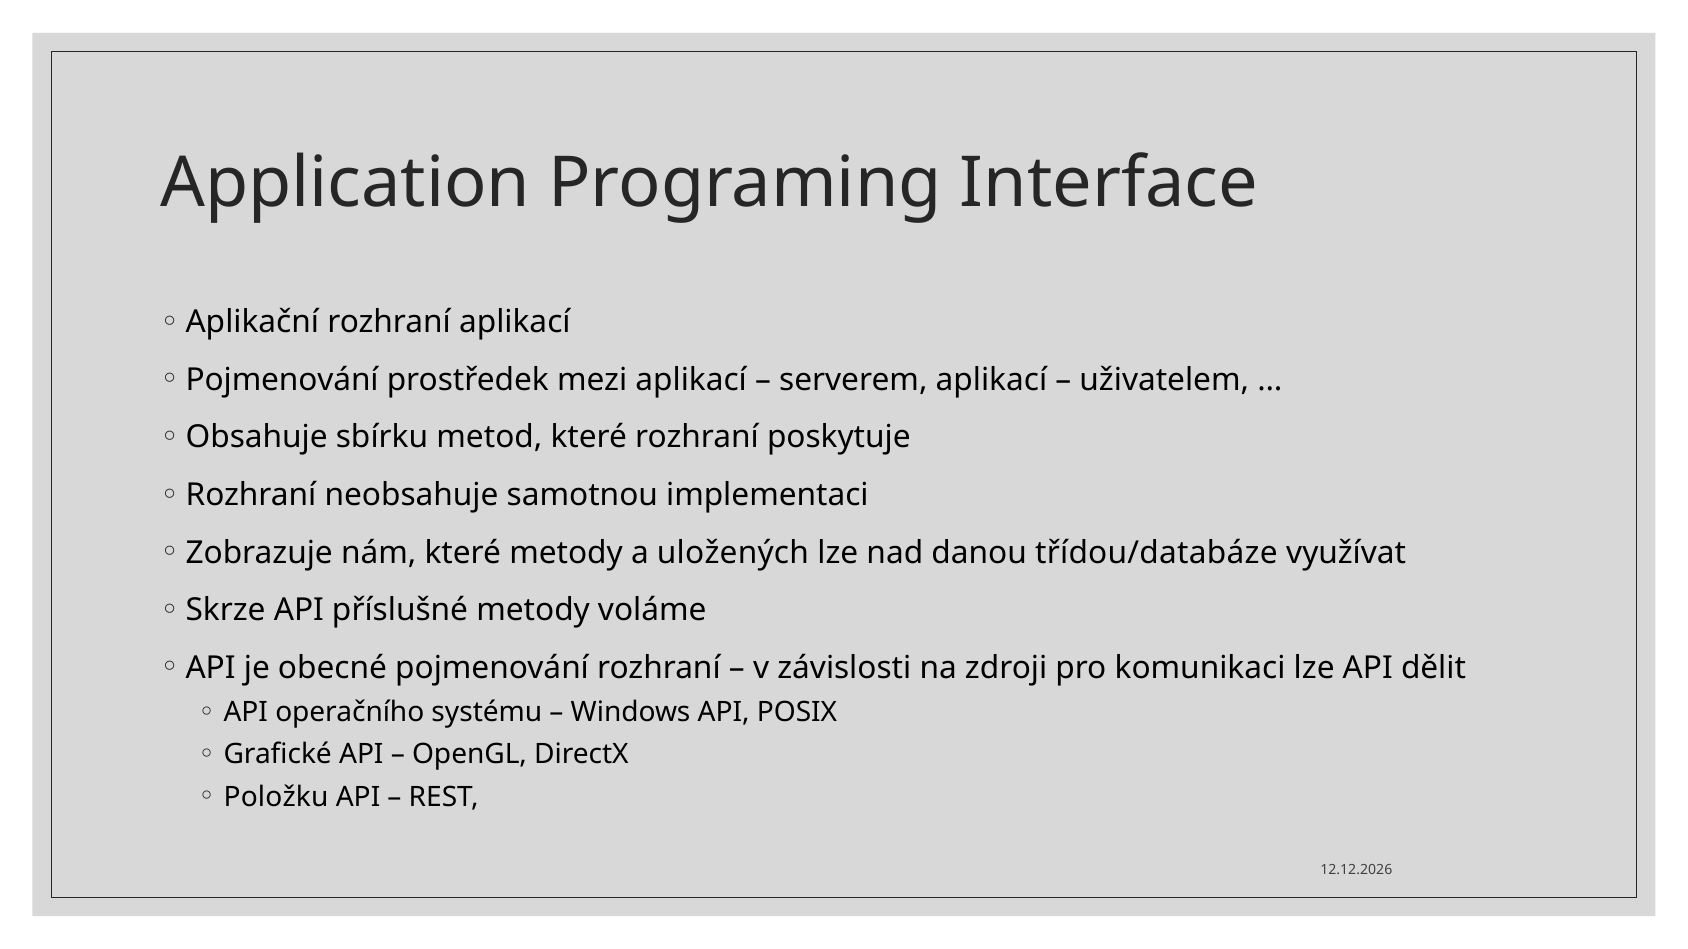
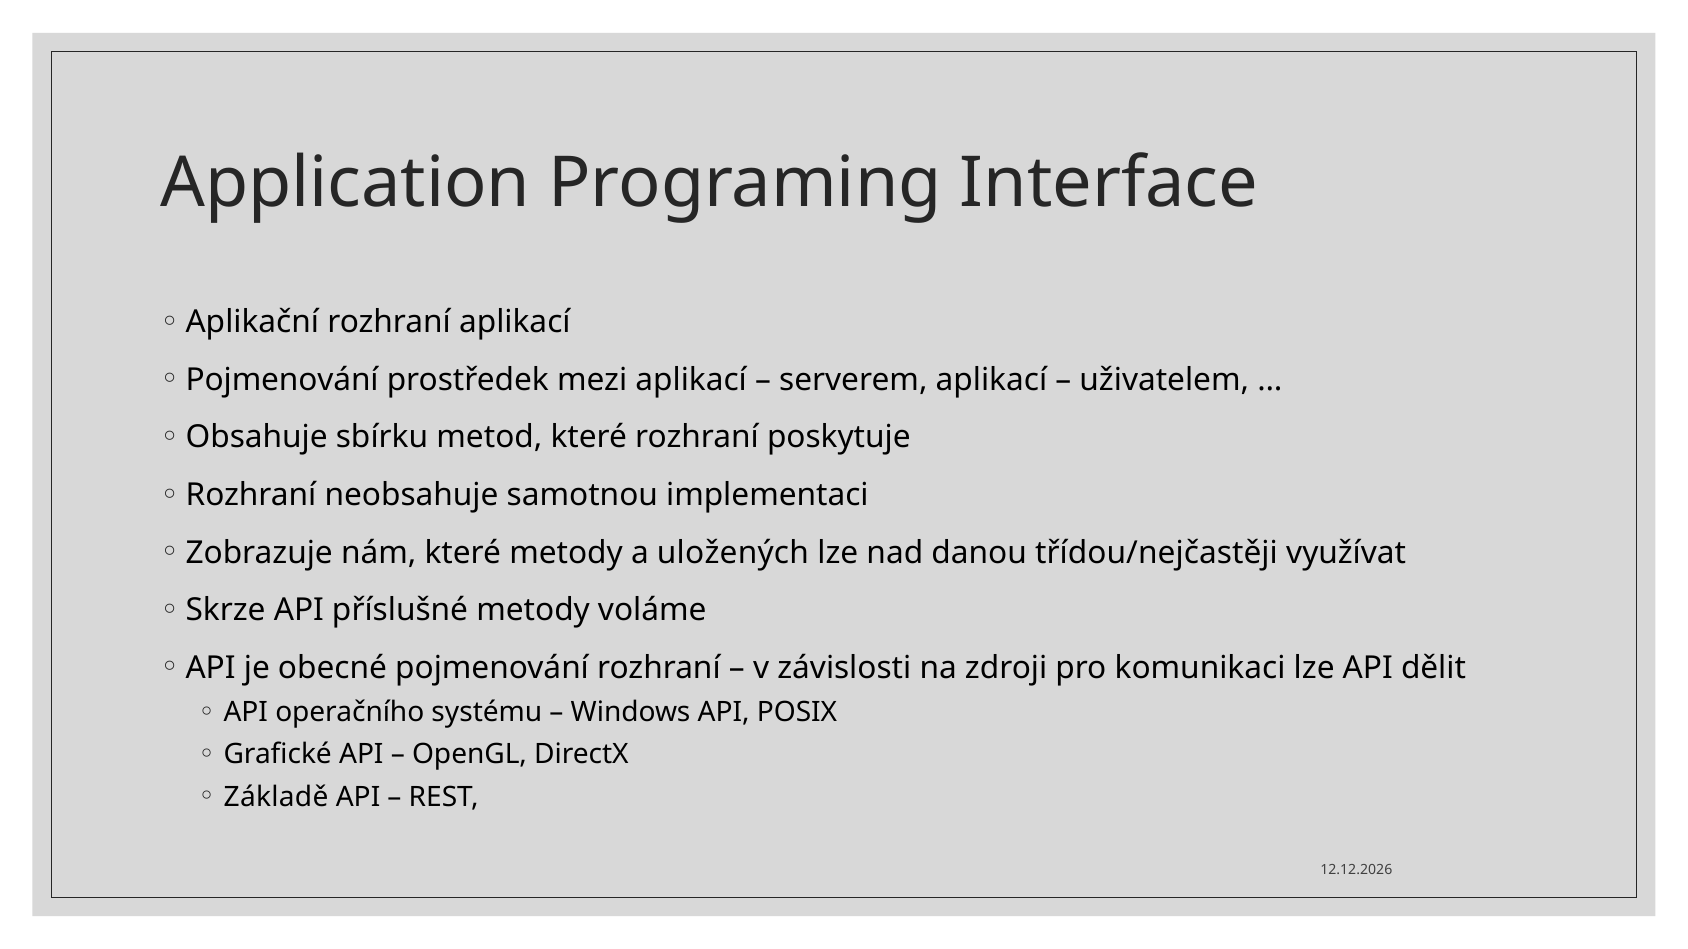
třídou/databáze: třídou/databáze -> třídou/nejčastěji
Položku: Položku -> Základě
